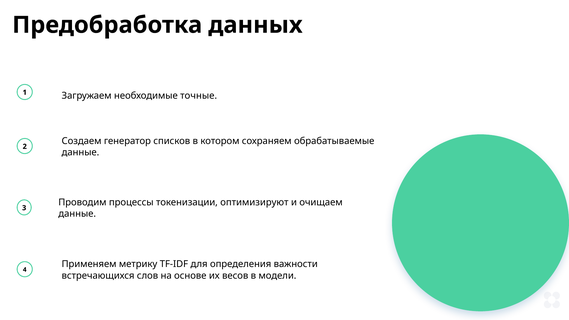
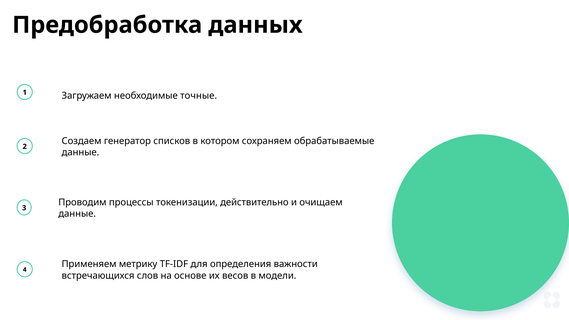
оптимизируют: оптимизируют -> действительно
